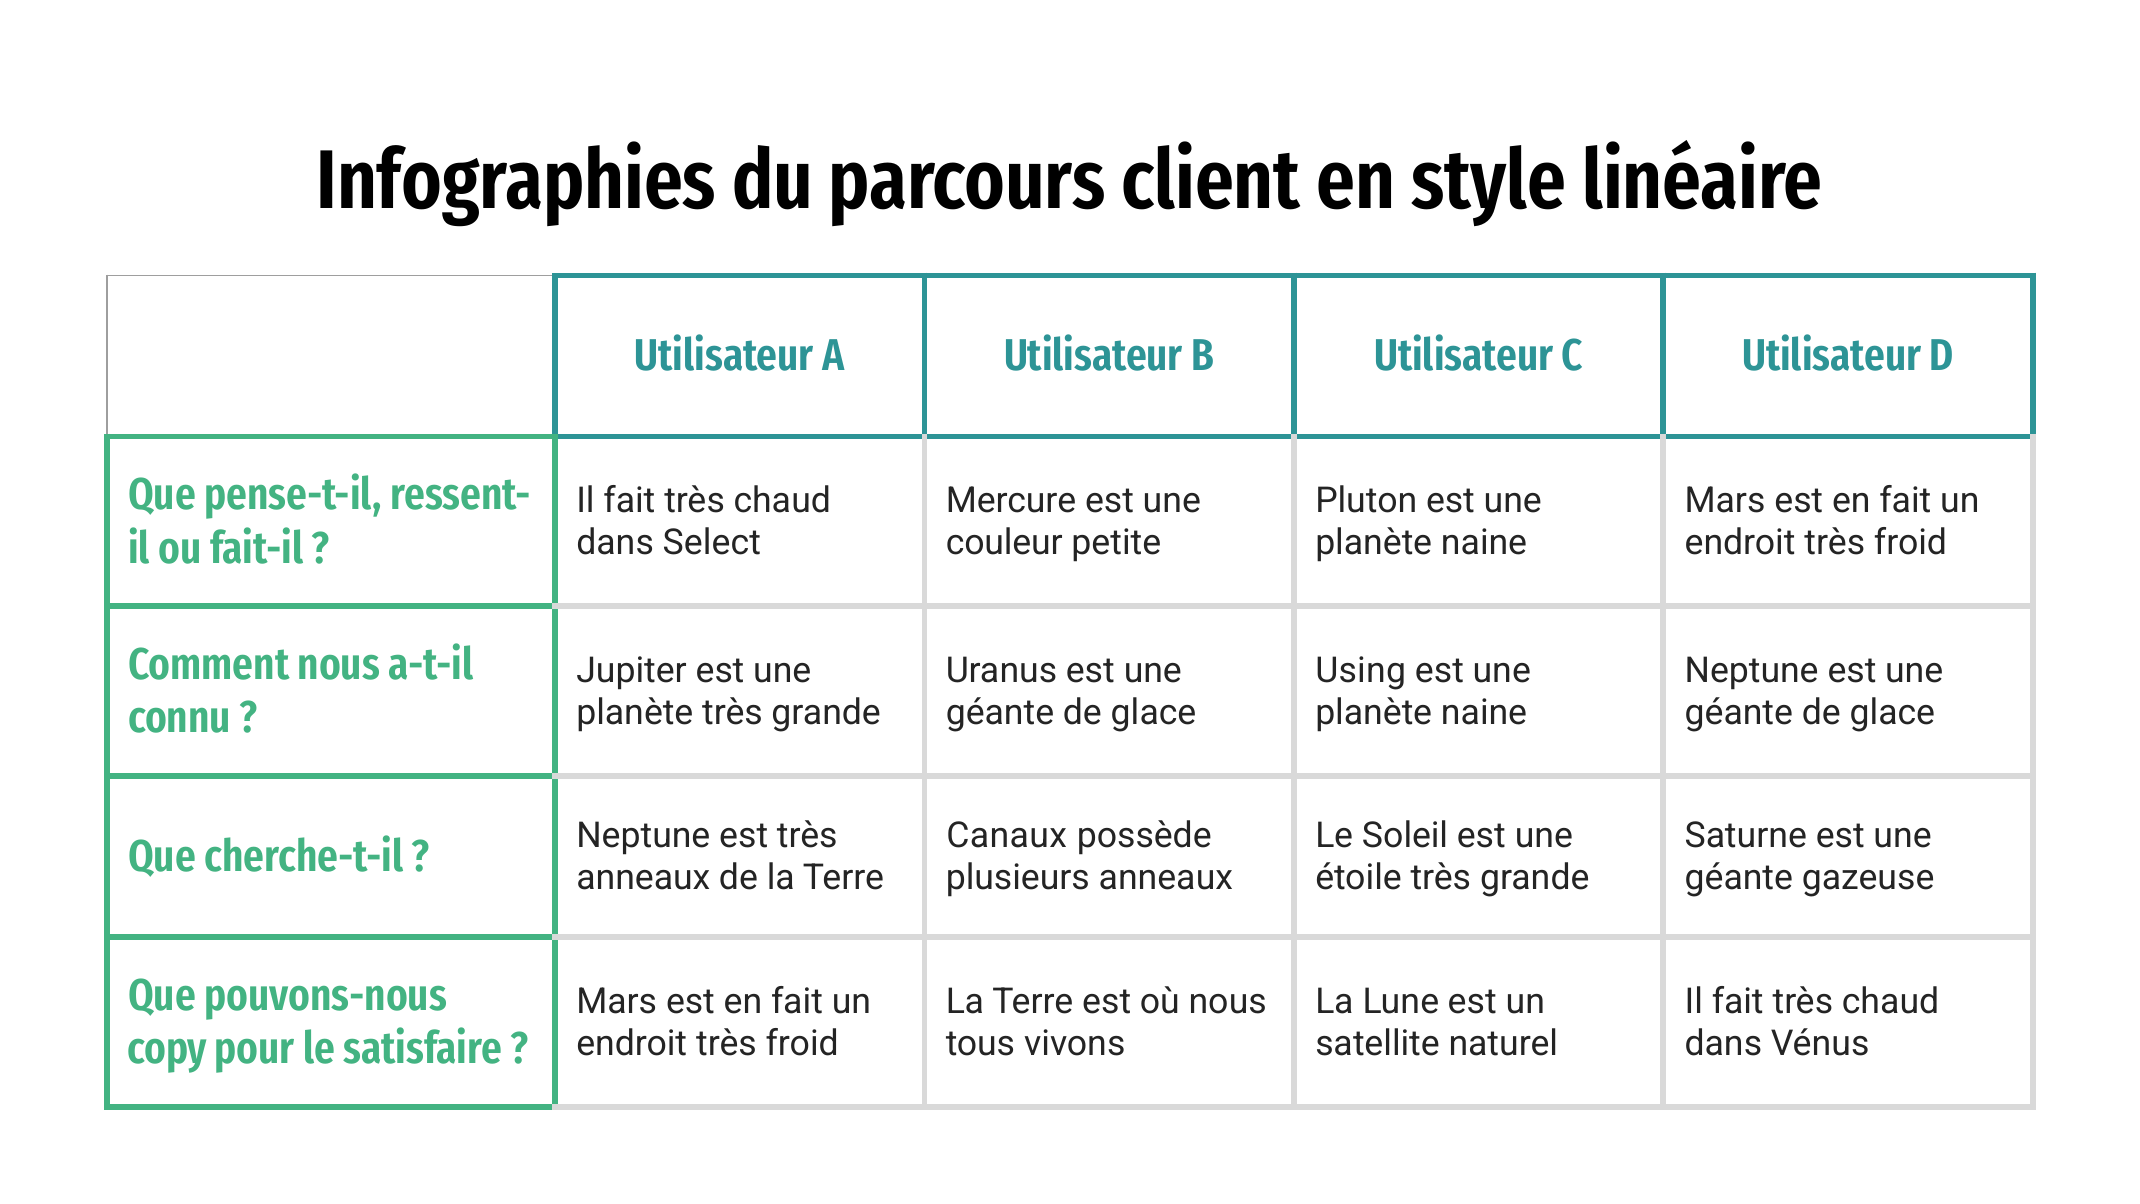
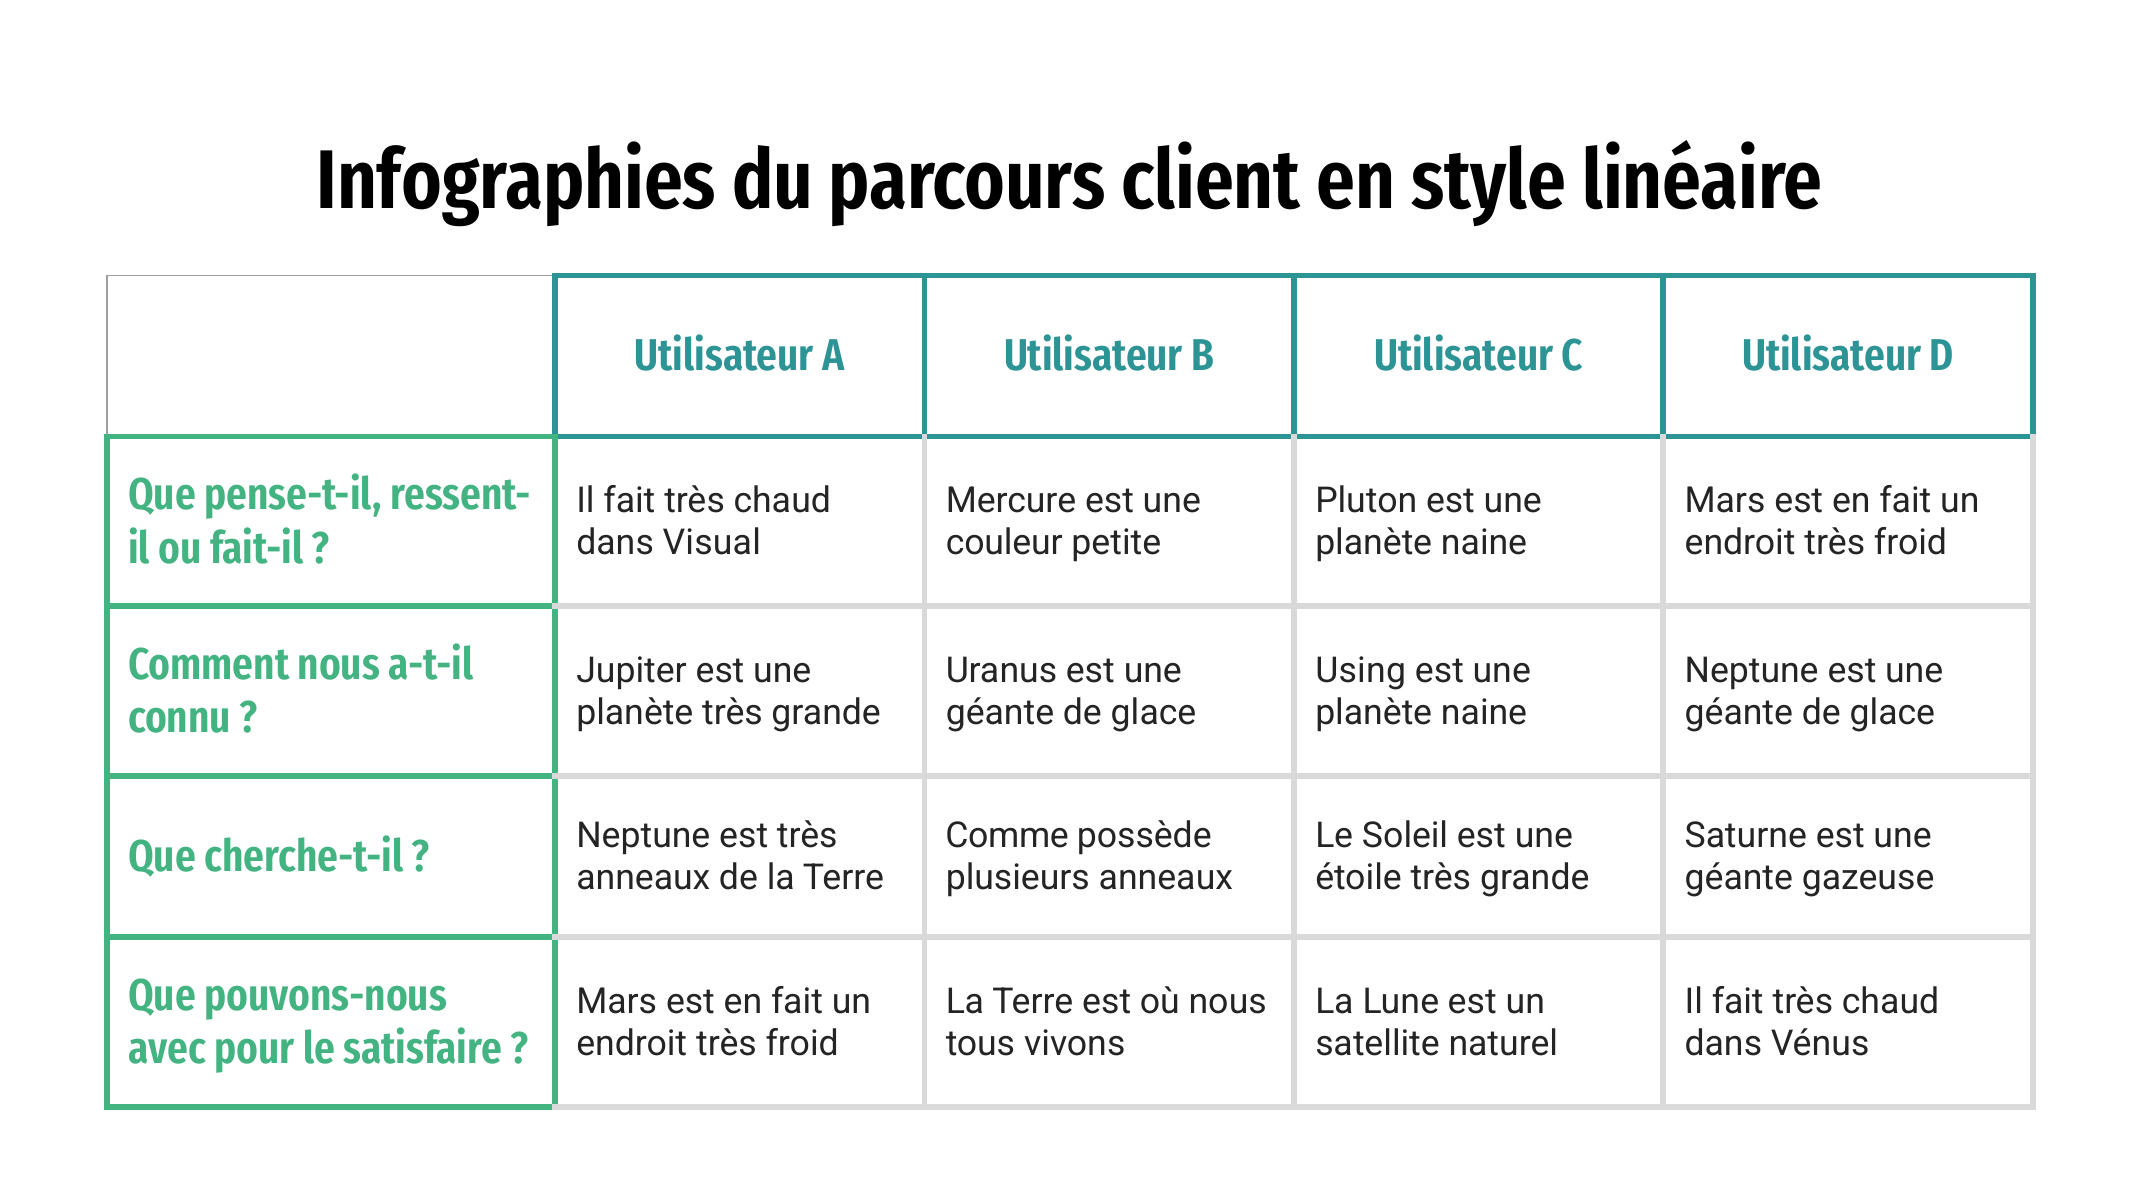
Select: Select -> Visual
Canaux: Canaux -> Comme
copy: copy -> avec
